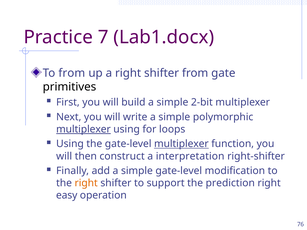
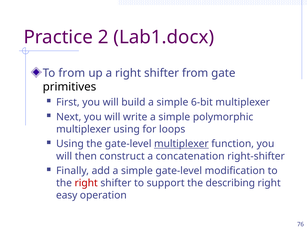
7: 7 -> 2
2-bit: 2-bit -> 6-bit
multiplexer at (83, 129) underline: present -> none
interpretation: interpretation -> concatenation
right at (86, 183) colour: orange -> red
prediction: prediction -> describing
